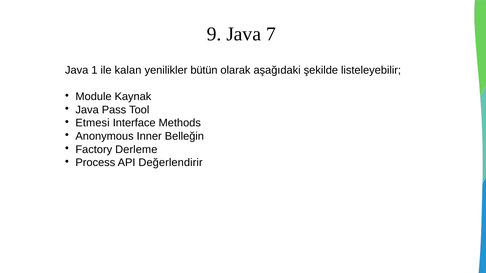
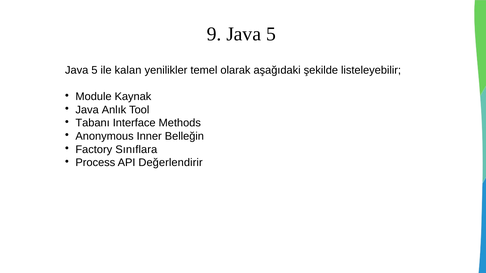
9 Java 7: 7 -> 5
1 at (94, 70): 1 -> 5
bütün: bütün -> temel
Pass: Pass -> Anlık
Etmesi: Etmesi -> Tabanı
Derleme: Derleme -> Sınıflara
